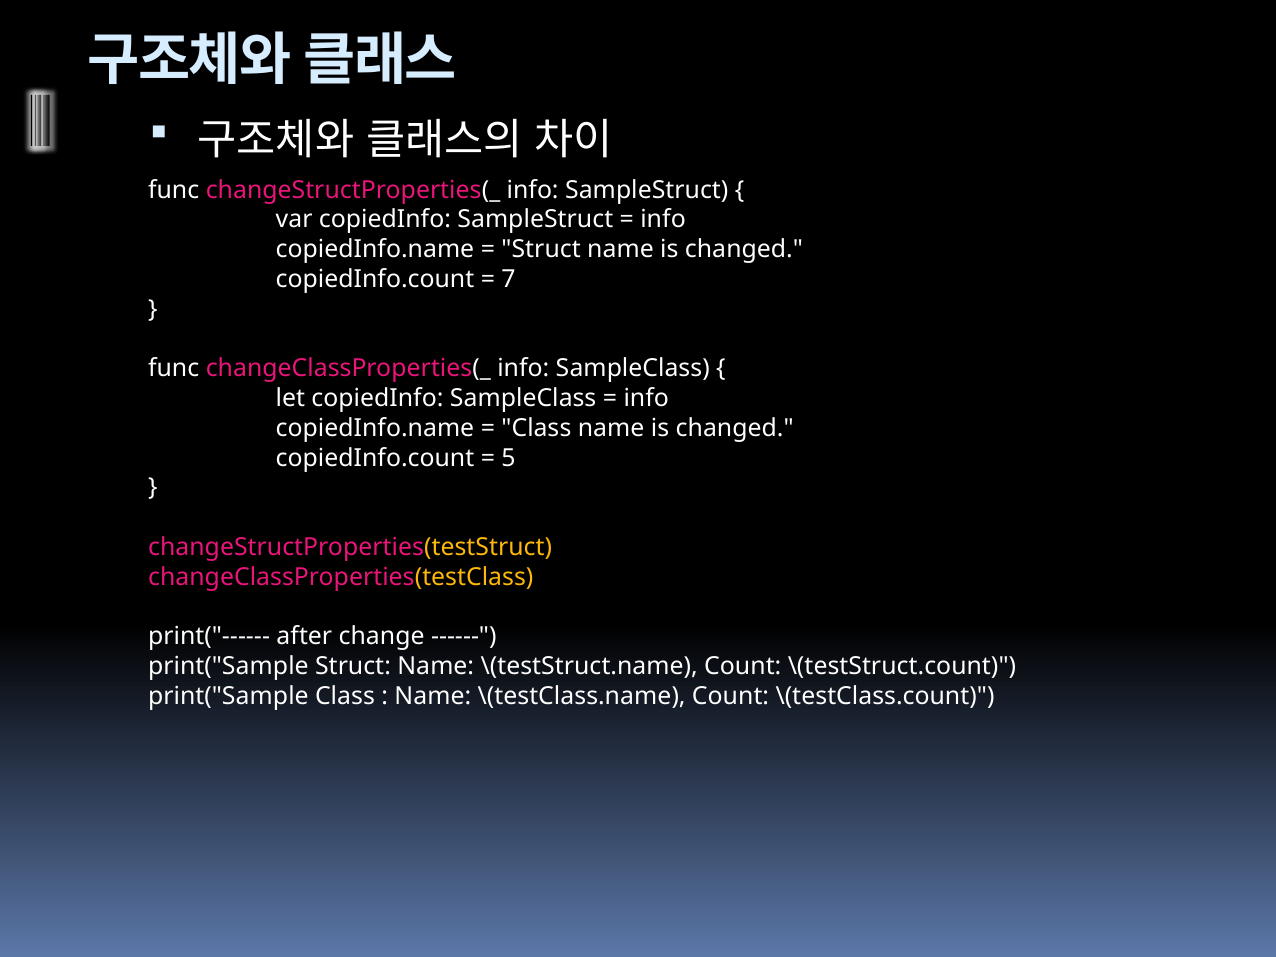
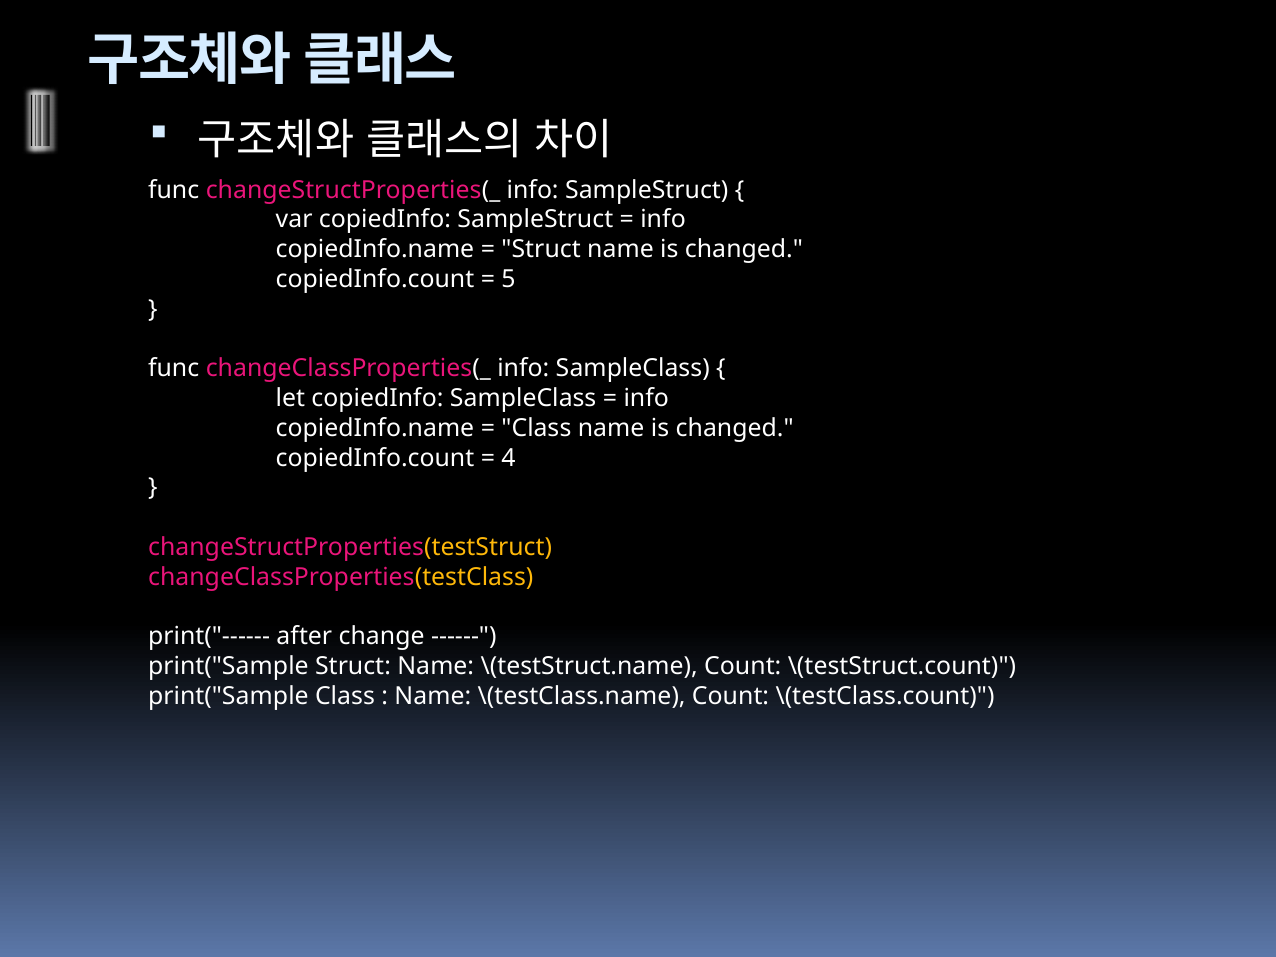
7: 7 -> 5
5: 5 -> 4
